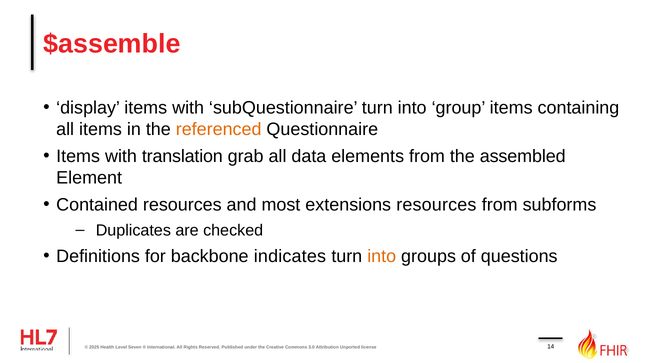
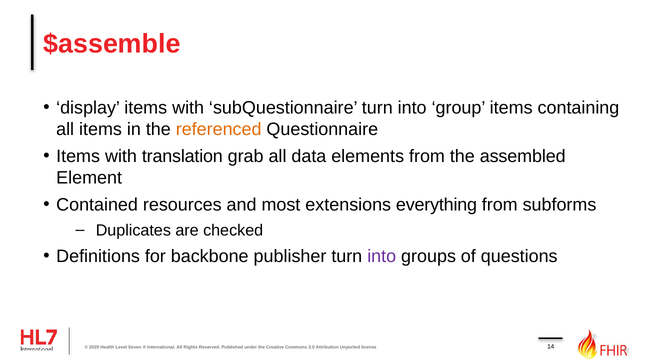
extensions resources: resources -> everything
indicates: indicates -> publisher
into at (382, 256) colour: orange -> purple
